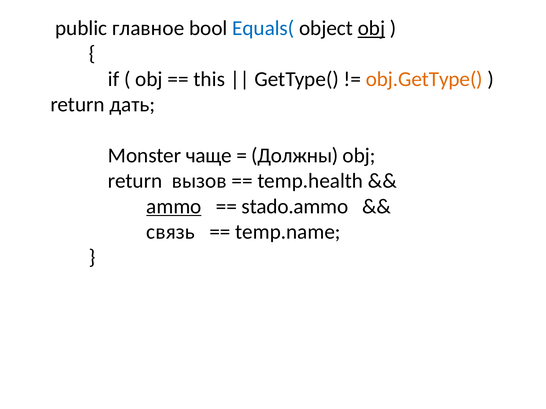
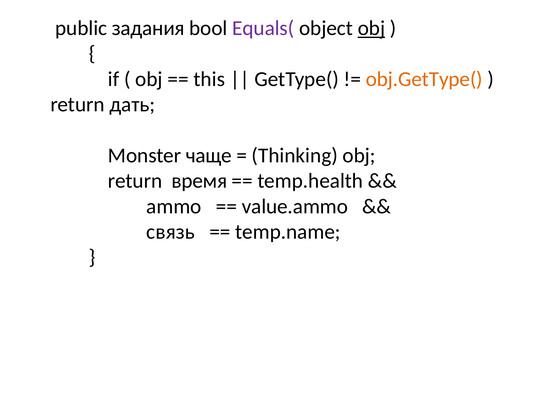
главное: главное -> задания
Equals( colour: blue -> purple
Должны: Должны -> Thinking
вызов: вызов -> время
ammo underline: present -> none
stado.ammo: stado.ammo -> value.ammo
